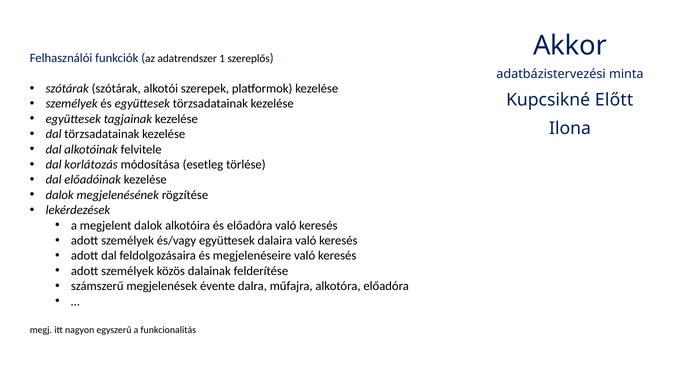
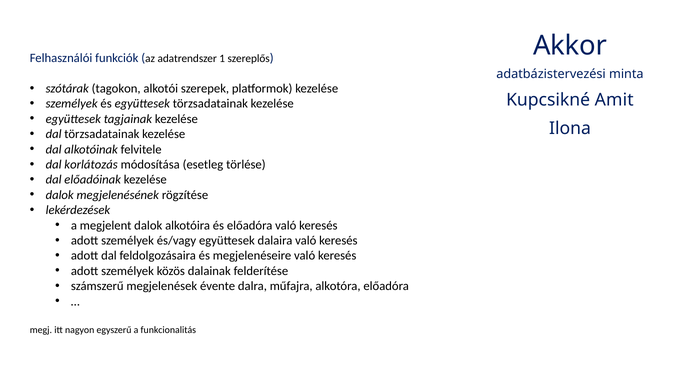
szótárak szótárak: szótárak -> tagokon
Előtt: Előtt -> Amit
